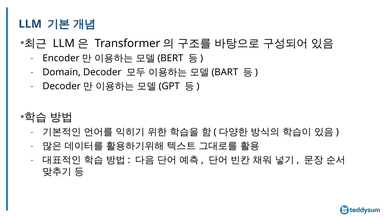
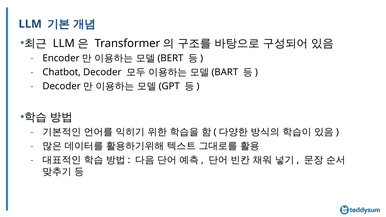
Domain: Domain -> Chatbot
